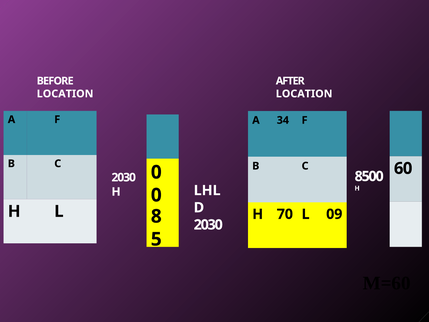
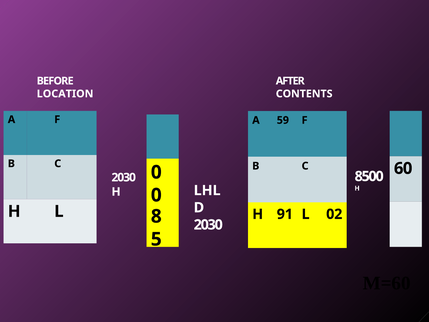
LOCATION at (304, 94): LOCATION -> CONTENTS
34: 34 -> 59
70: 70 -> 91
09: 09 -> 02
